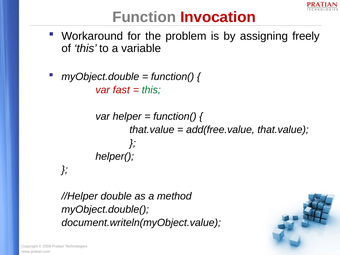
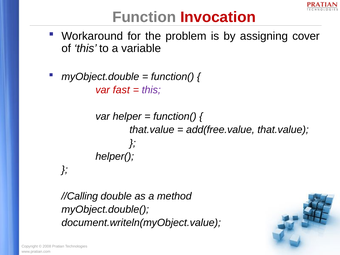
freely: freely -> cover
this at (151, 90) colour: green -> purple
//Helper: //Helper -> //Calling
